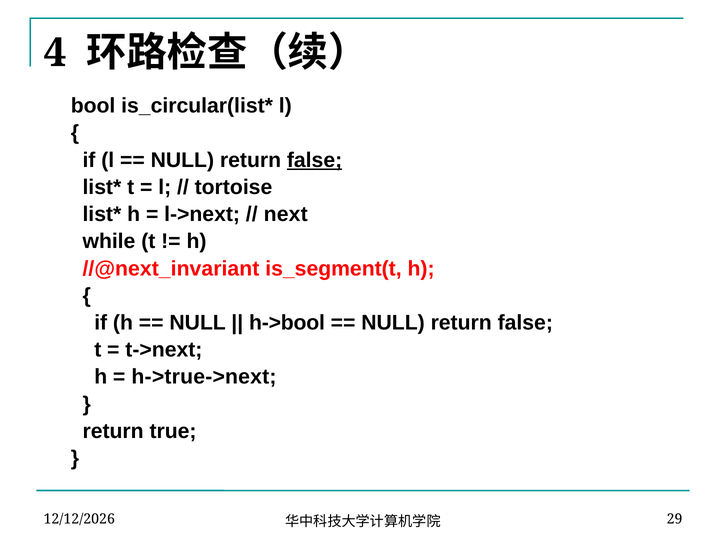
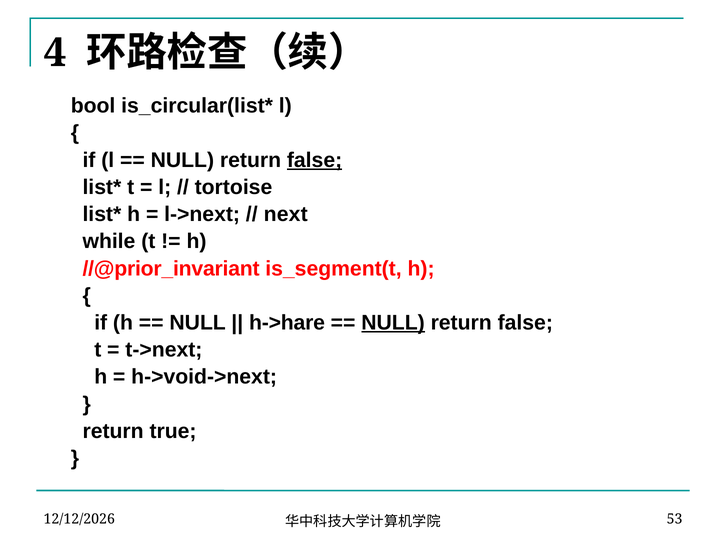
//@next_invariant: //@next_invariant -> //@prior_invariant
h->bool: h->bool -> h->hare
NULL at (393, 322) underline: none -> present
h->true->next: h->true->next -> h->void->next
29: 29 -> 53
